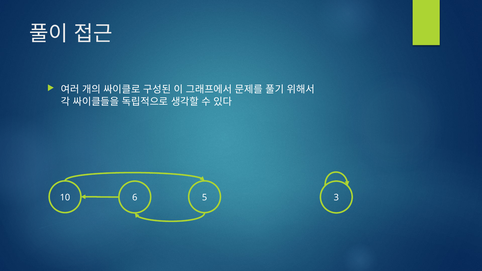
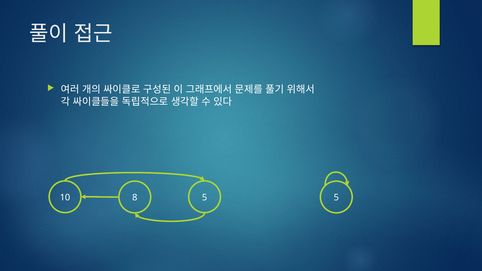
6: 6 -> 8
5 3: 3 -> 5
